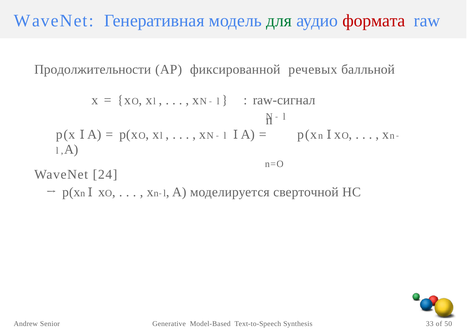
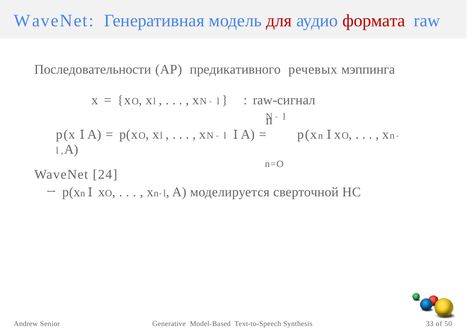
для colour: green -> red
Продолжительности: Продолжительности -> Последовательности
фиксированной: фиксированной -> предикативного
балльной: балльной -> мэппинга
